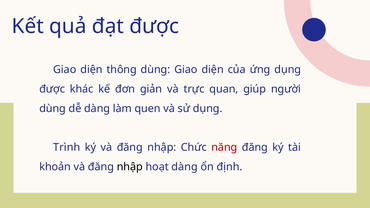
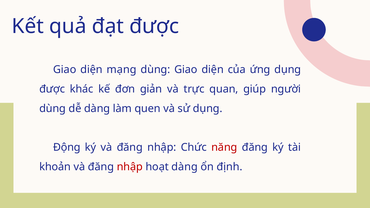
thông: thông -> mạng
Trình: Trình -> Động
nhập at (130, 167) colour: black -> red
